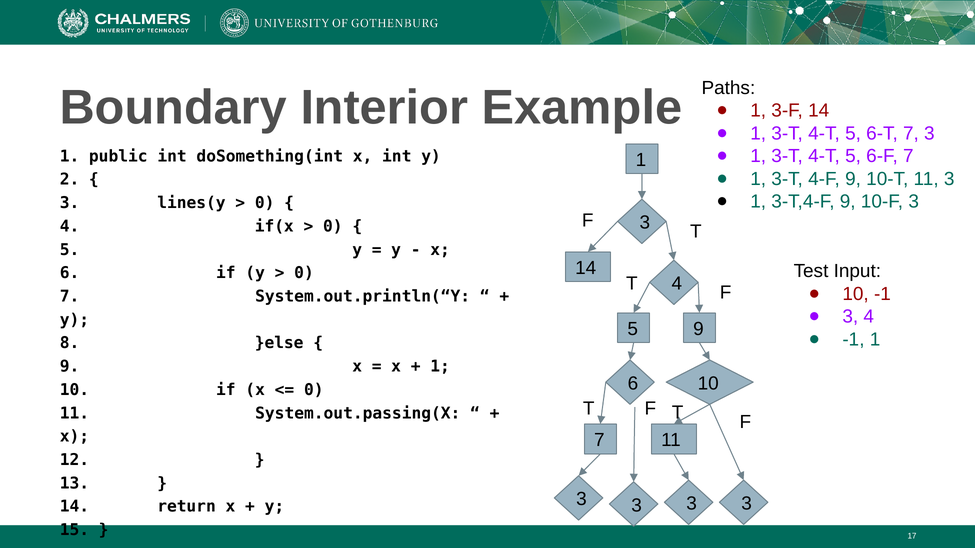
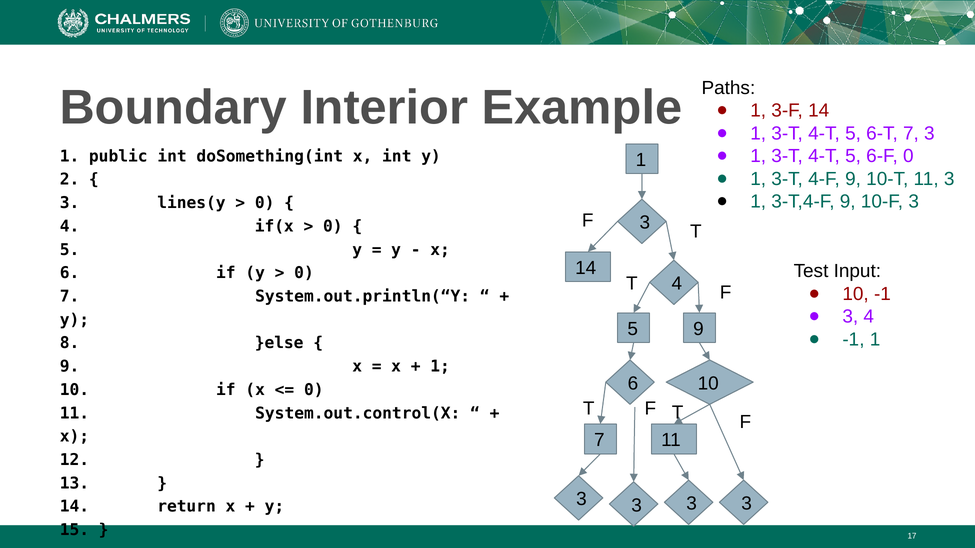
6-F 7: 7 -> 0
System.out.passing(X: System.out.passing(X -> System.out.control(X
